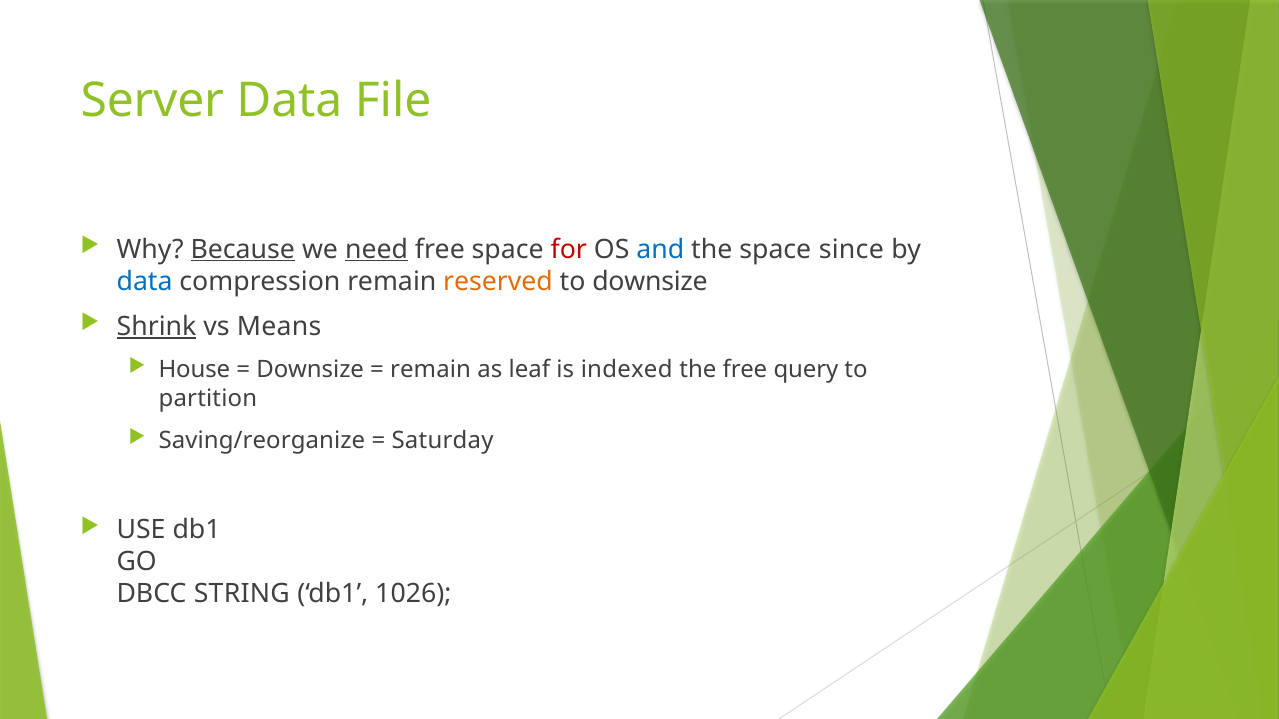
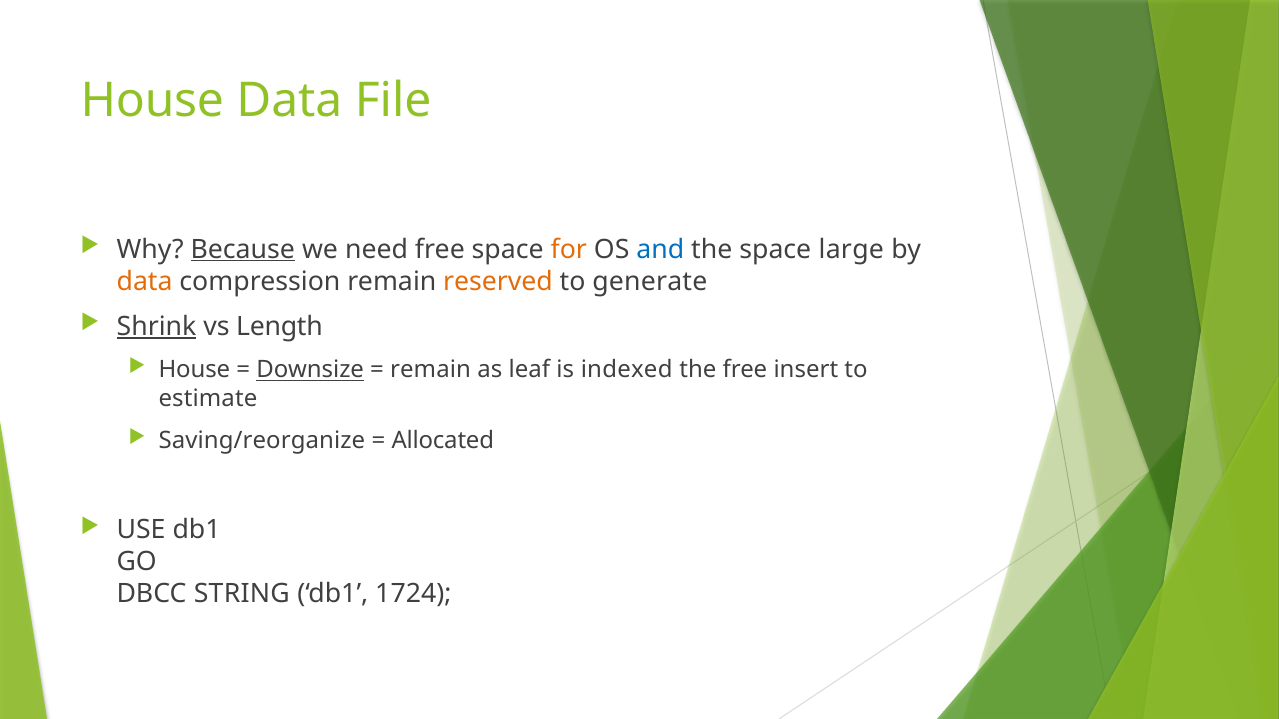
Server at (152, 101): Server -> House
need underline: present -> none
for colour: red -> orange
since: since -> large
data at (145, 281) colour: blue -> orange
to downsize: downsize -> generate
Means: Means -> Length
Downsize at (310, 370) underline: none -> present
query: query -> insert
partition: partition -> estimate
Saturday: Saturday -> Allocated
1026: 1026 -> 1724
